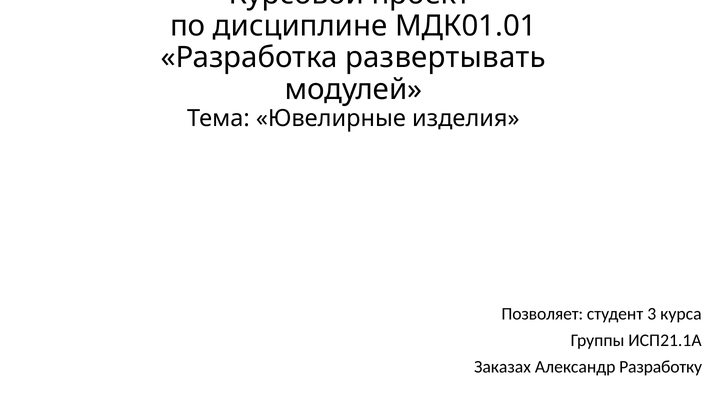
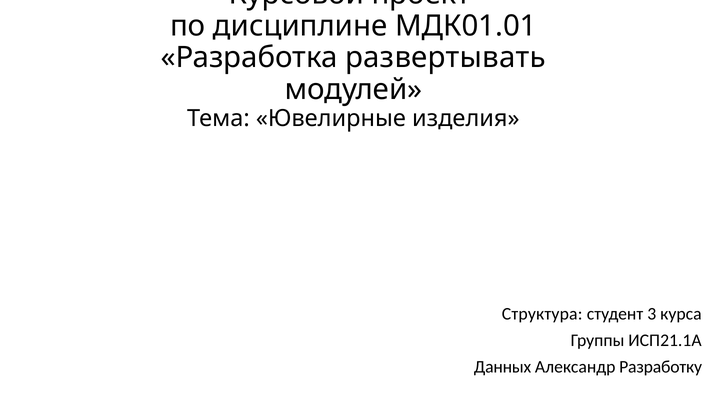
Позволяет: Позволяет -> Структура
Заказах: Заказах -> Данных
